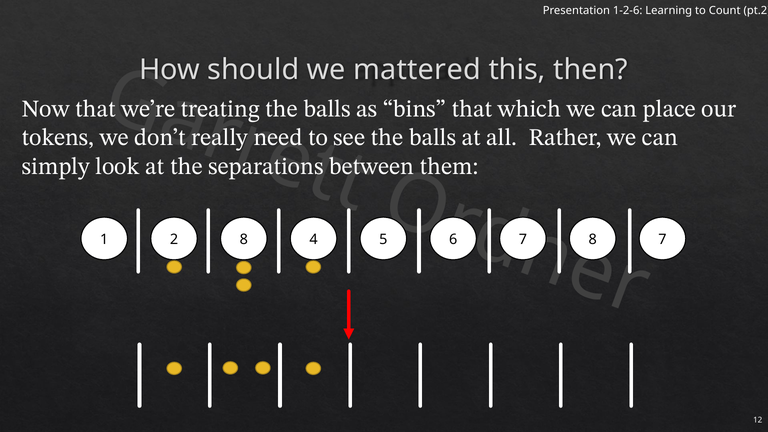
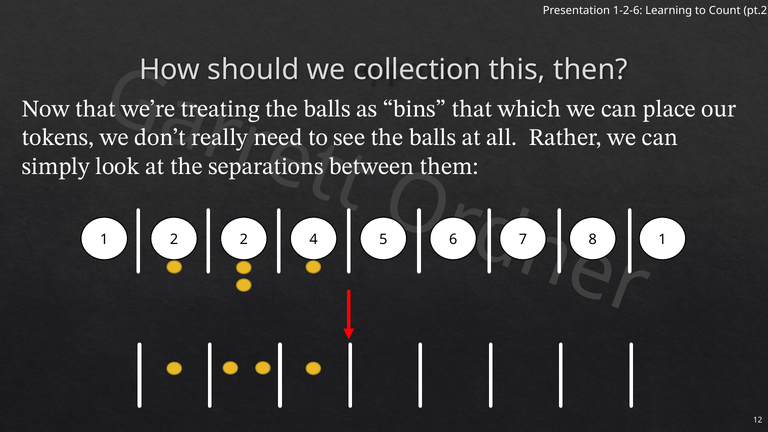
mattered: mattered -> collection
2 8: 8 -> 2
1 7: 7 -> 1
